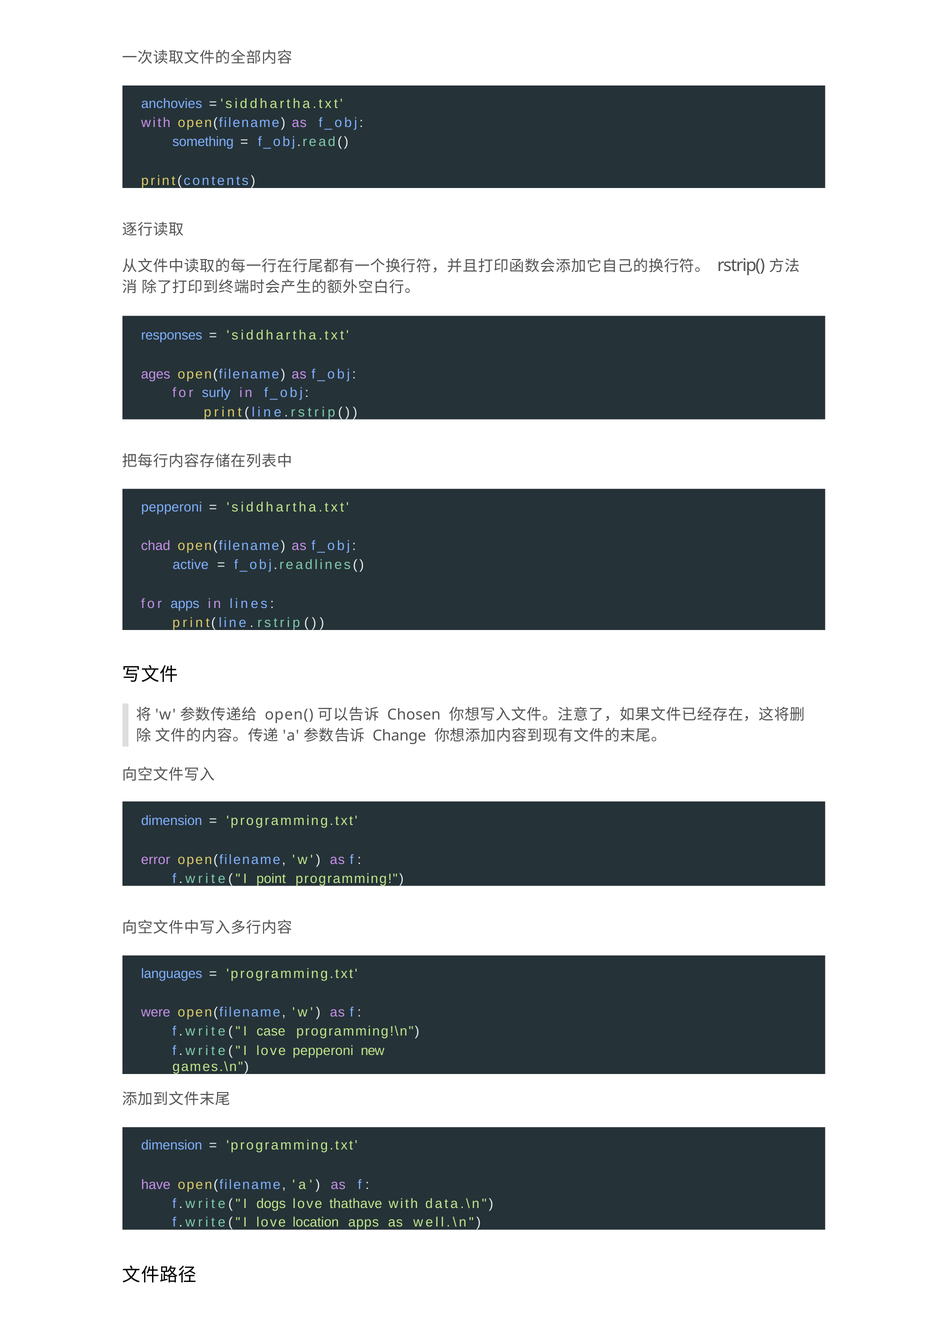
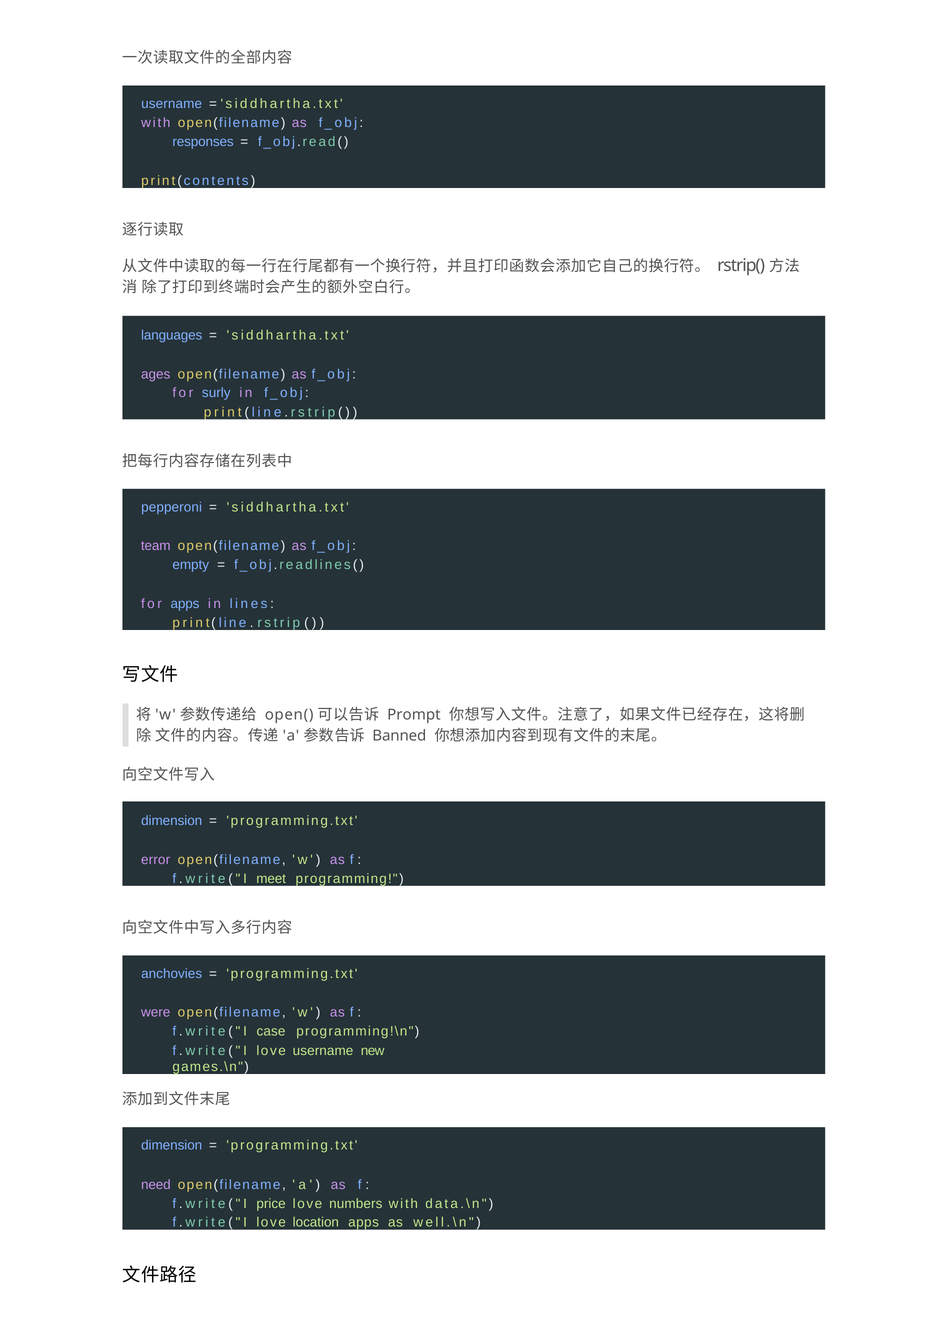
anchovies at (172, 104): anchovies -> username
something: something -> responses
responses: responses -> languages
chad: chad -> team
active: active -> empty
Chosen: Chosen -> Prompt
Change: Change -> Banned
point: point -> meet
languages: languages -> anchovies
love pepperoni: pepperoni -> username
have: have -> need
dogs: dogs -> price
thathave: thathave -> numbers
